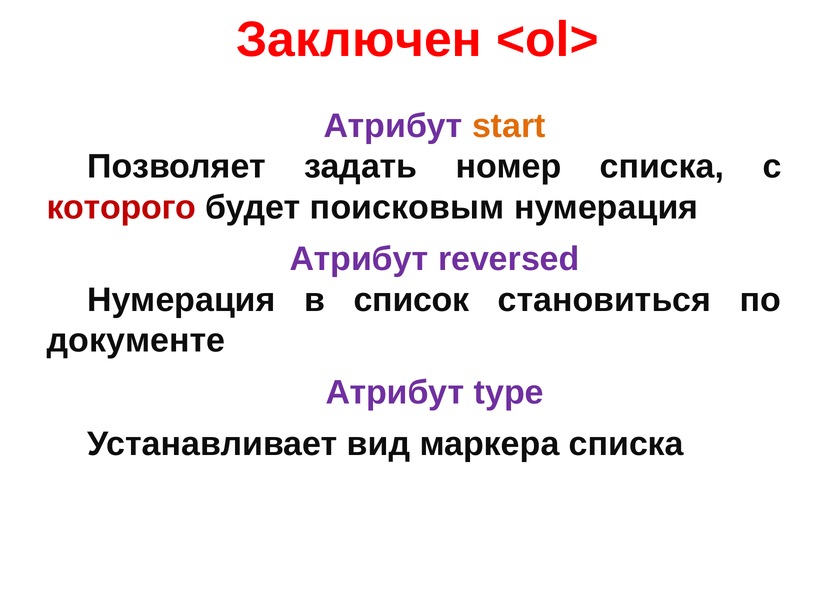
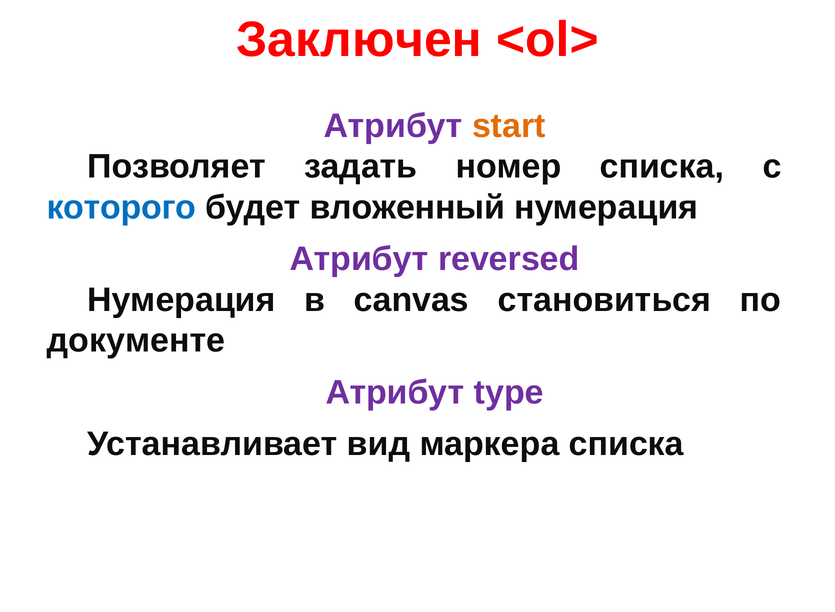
которого colour: red -> blue
поисковым: поисковым -> вложенный
список: список -> canvas
